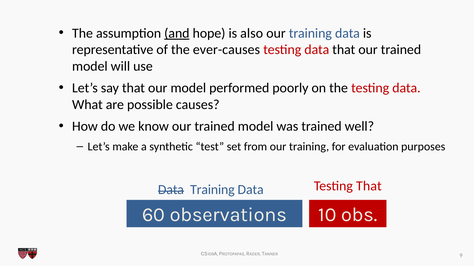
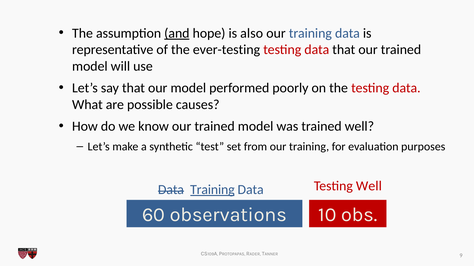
ever-causes: ever-causes -> ever-testing
Testing That: That -> Well
Training at (212, 190) underline: none -> present
